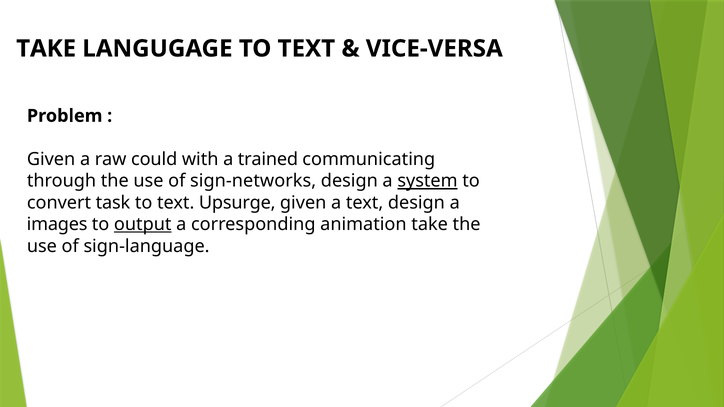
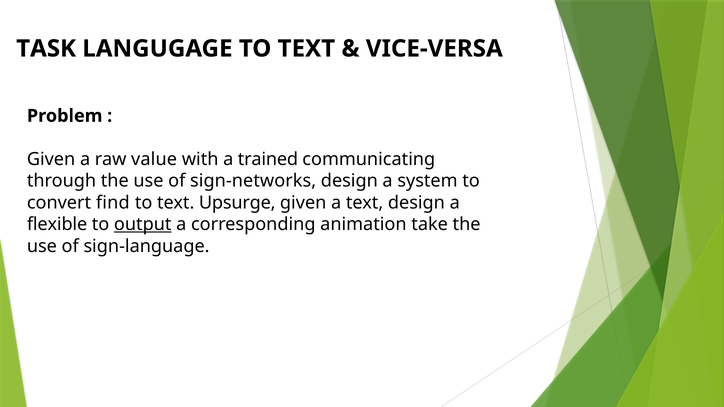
TAKE at (46, 49): TAKE -> TASK
could: could -> value
system underline: present -> none
task: task -> find
images: images -> flexible
